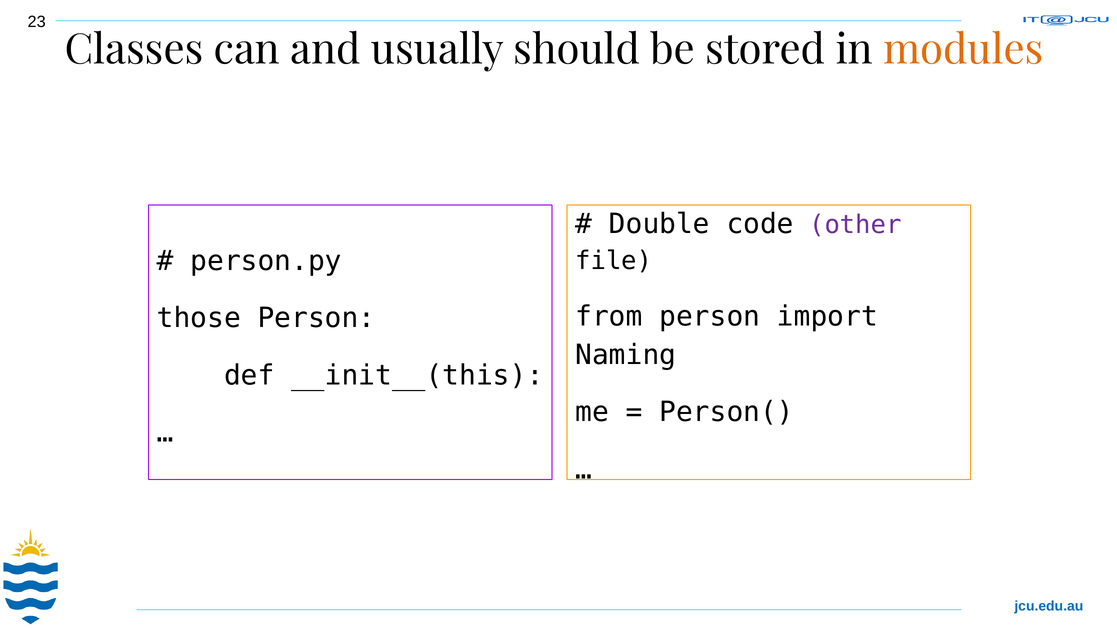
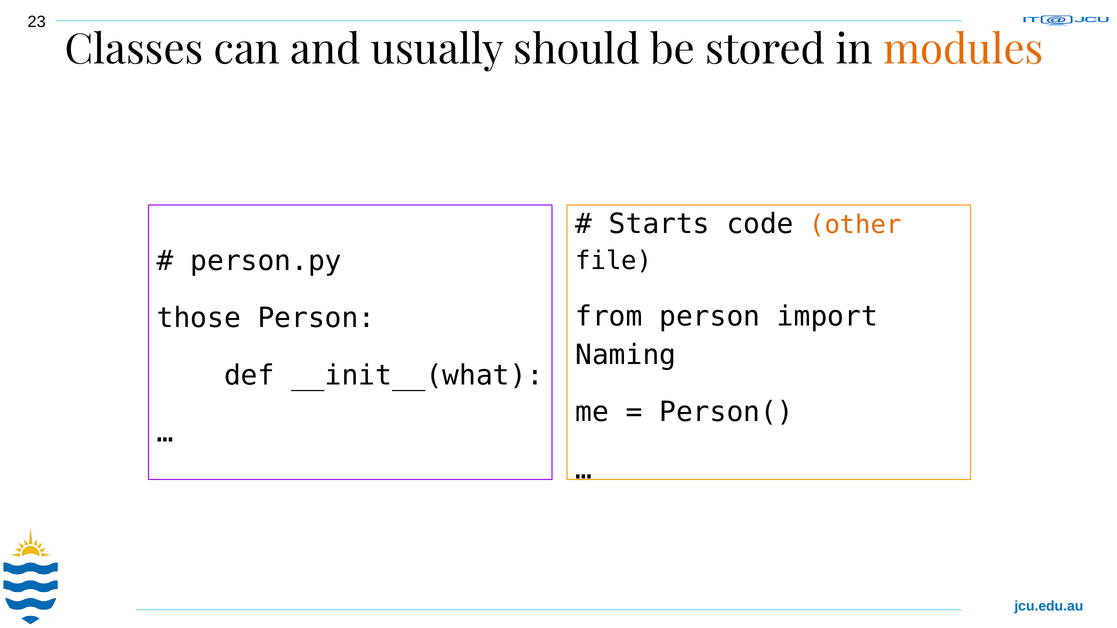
Double: Double -> Starts
other colour: purple -> orange
__init__(this: __init__(this -> __init__(what
